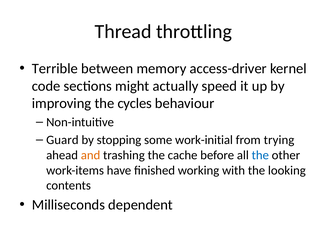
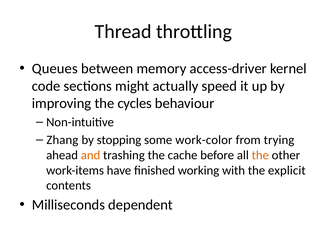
Terrible: Terrible -> Queues
Guard: Guard -> Zhang
work-initial: work-initial -> work-color
the at (260, 155) colour: blue -> orange
looking: looking -> explicit
